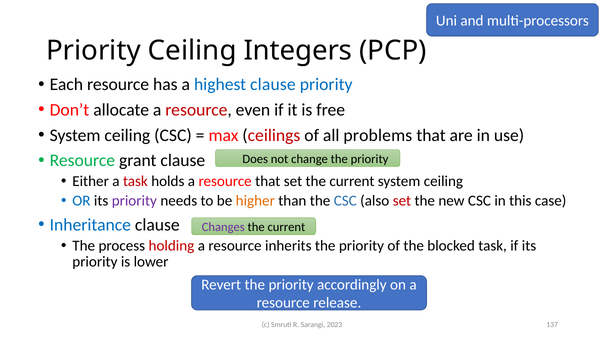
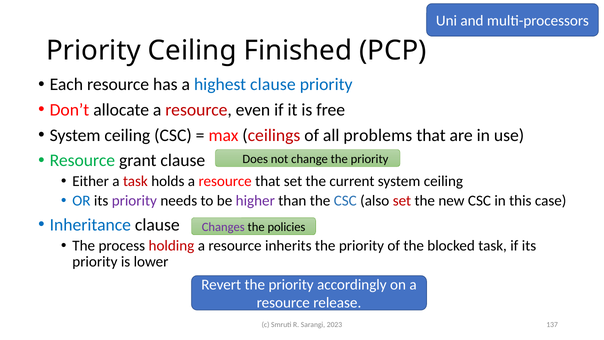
Integers: Integers -> Finished
higher colour: orange -> purple
current at (286, 227): current -> policies
